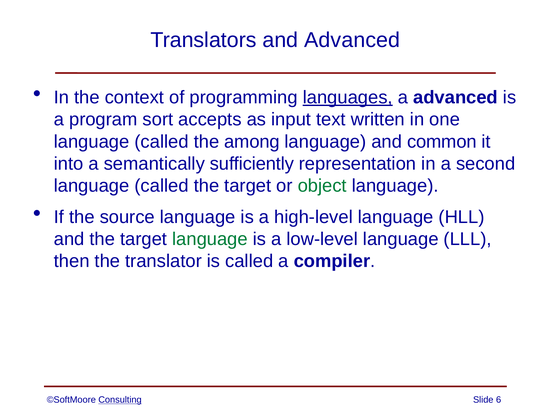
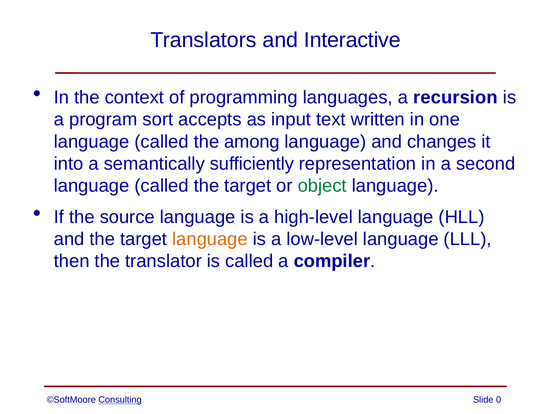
and Advanced: Advanced -> Interactive
languages underline: present -> none
a advanced: advanced -> recursion
common: common -> changes
language at (210, 239) colour: green -> orange
6: 6 -> 0
